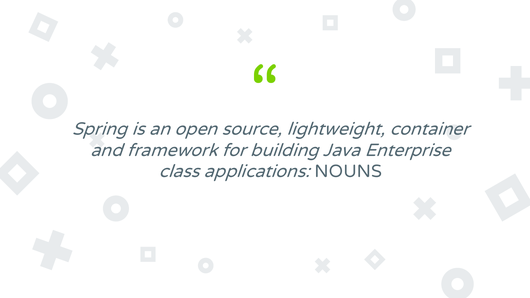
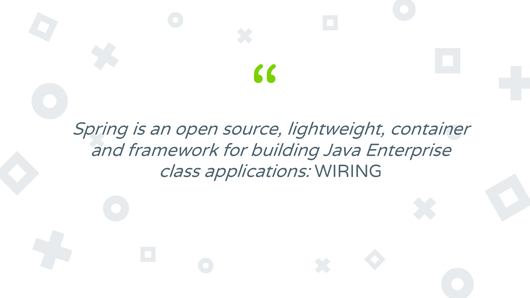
NOUNS: NOUNS -> WIRING
